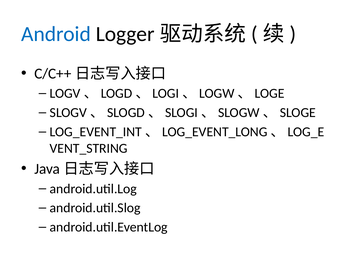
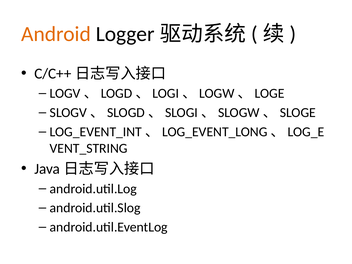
Android colour: blue -> orange
